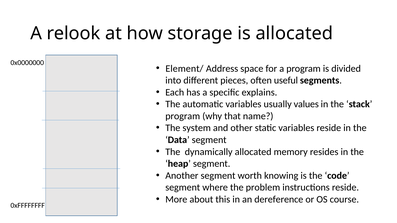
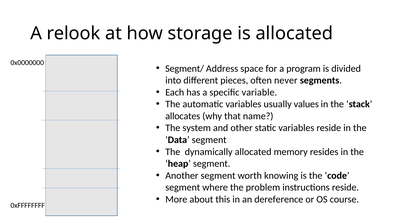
Element/: Element/ -> Segment/
useful: useful -> never
explains: explains -> variable
program at (183, 116): program -> allocates
